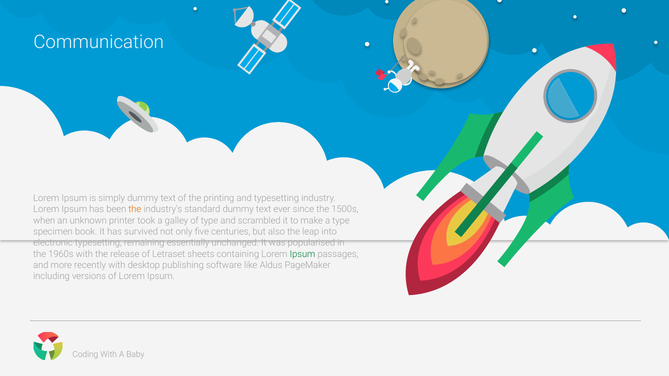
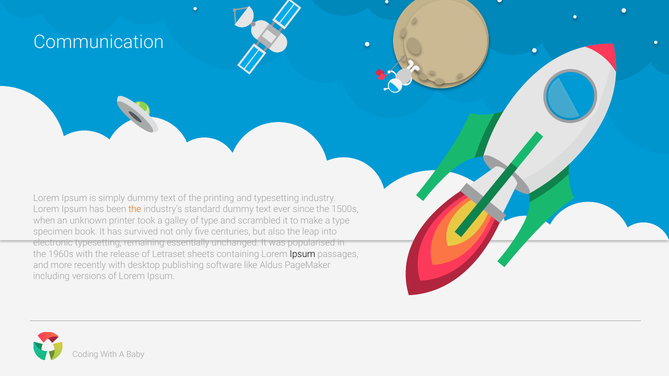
Ipsum at (303, 254) colour: green -> black
